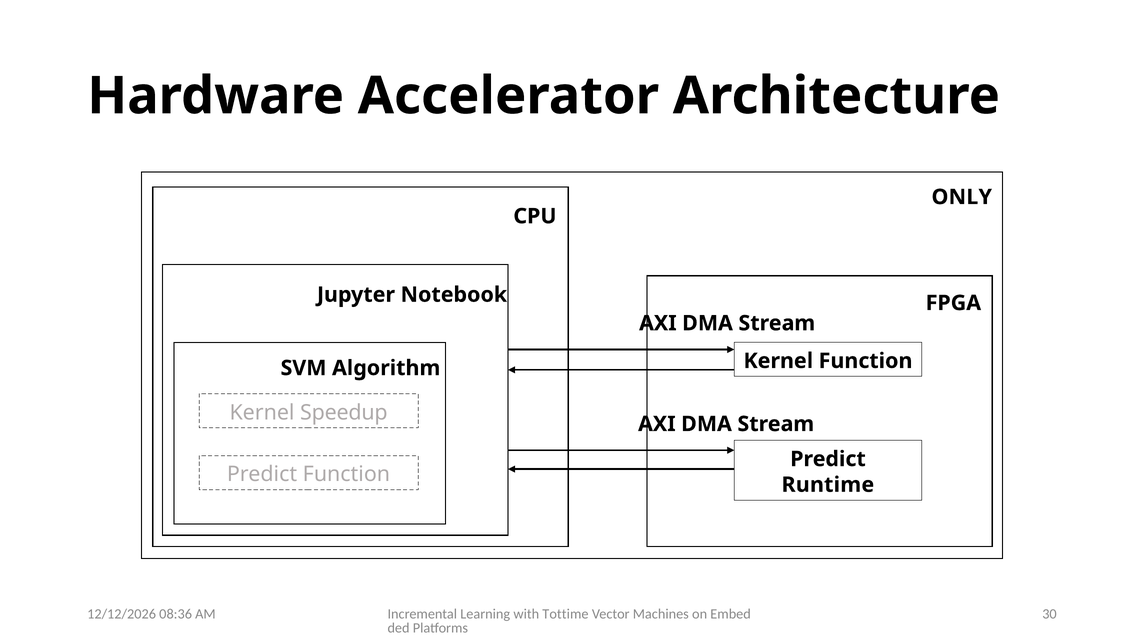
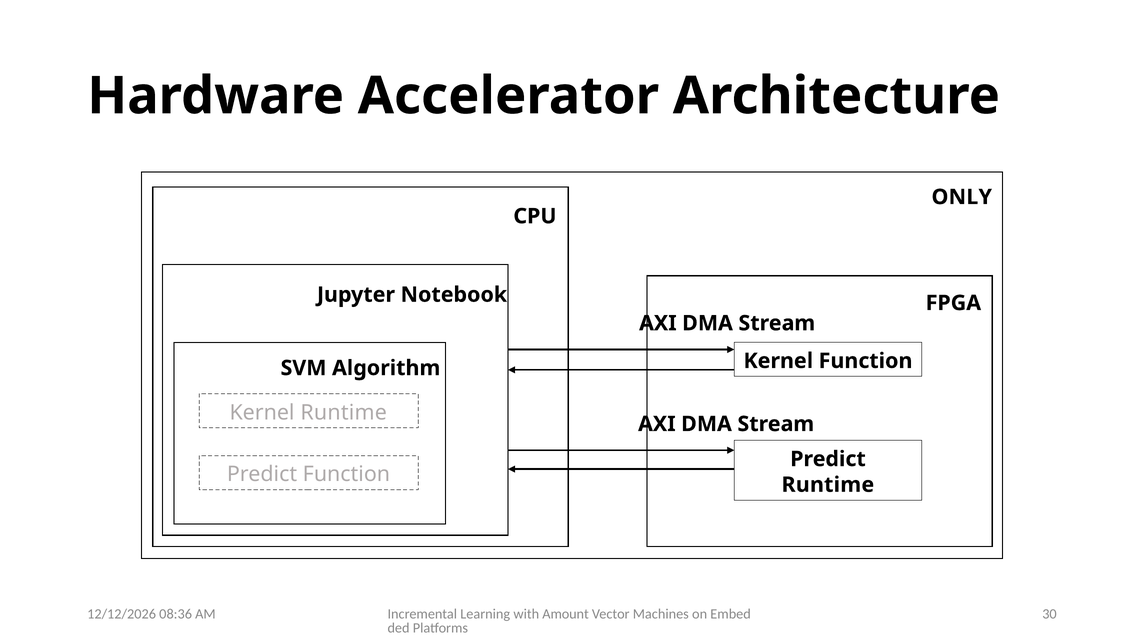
Kernel Speedup: Speedup -> Runtime
Tottime: Tottime -> Amount
